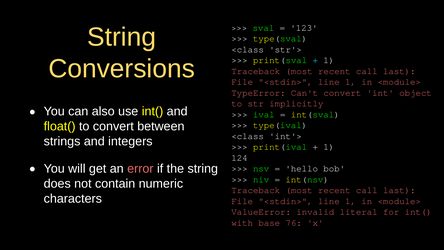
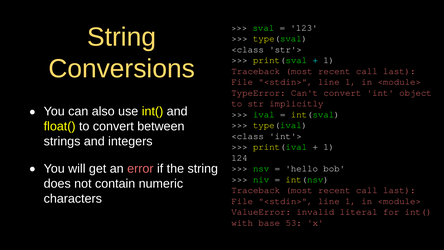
76: 76 -> 53
